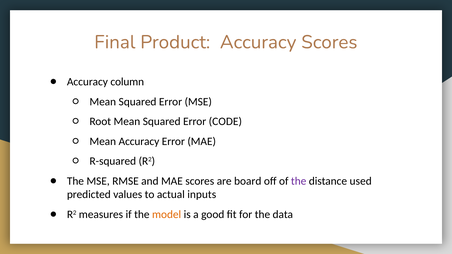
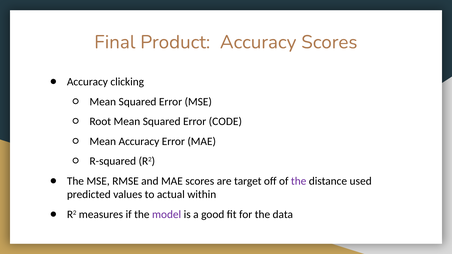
column: column -> clicking
board: board -> target
inputs: inputs -> within
model colour: orange -> purple
